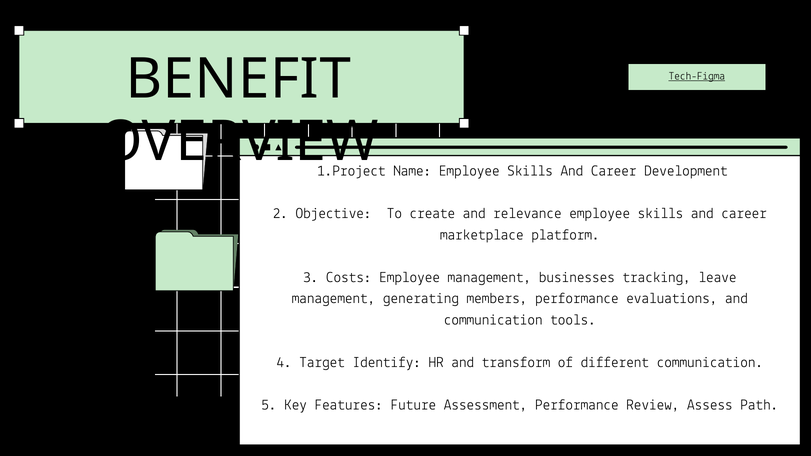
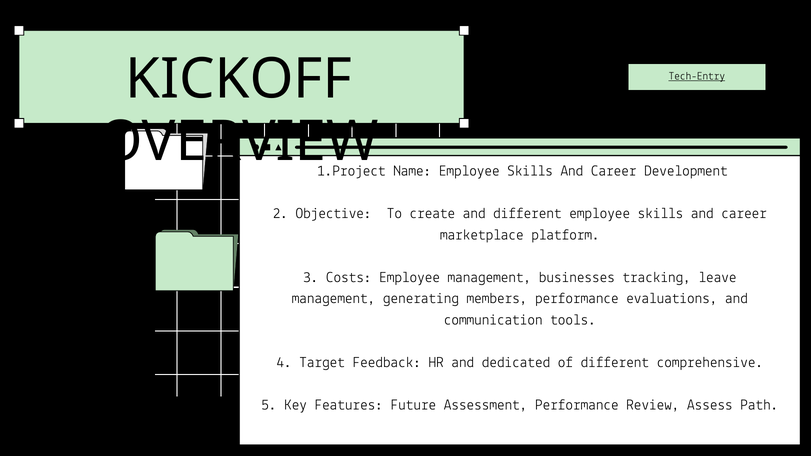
BENEFIT: BENEFIT -> KICKOFF
Tech-Figma: Tech-Figma -> Tech-Entry
and relevance: relevance -> different
Identify: Identify -> Feedback
transform: transform -> dedicated
different communication: communication -> comprehensive
